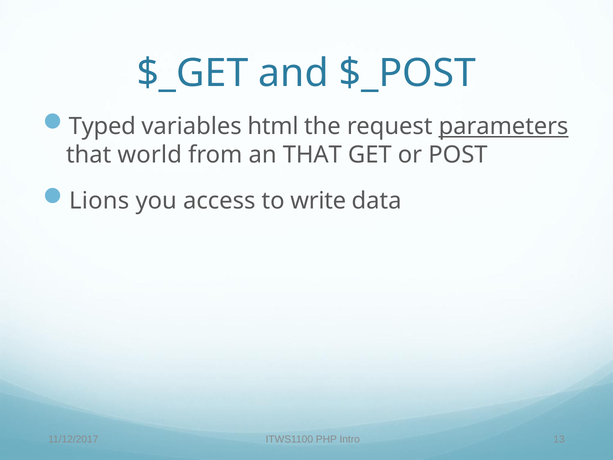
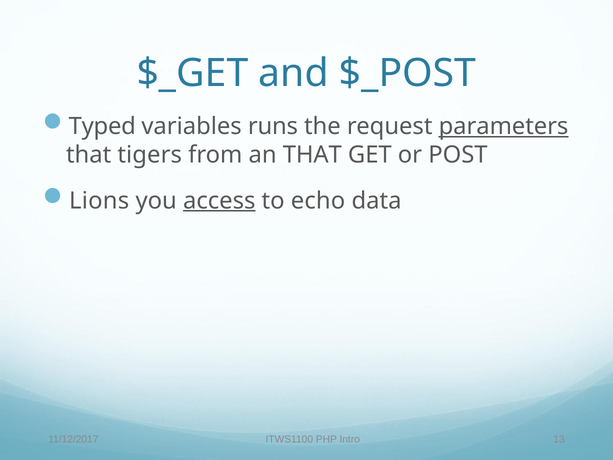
html: html -> runs
world: world -> tigers
access underline: none -> present
write: write -> echo
